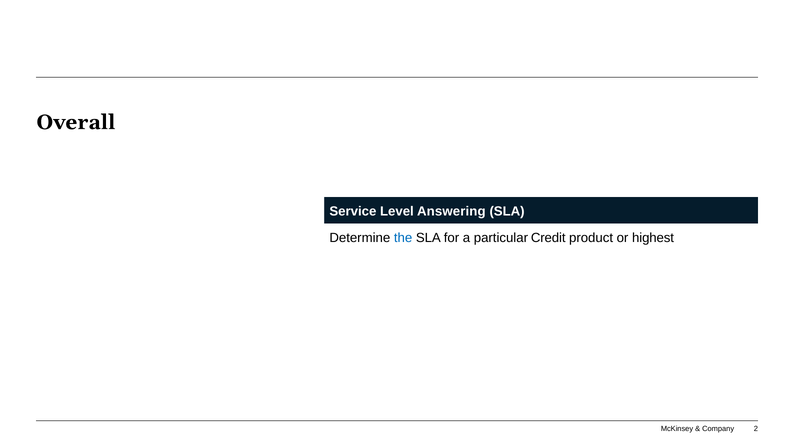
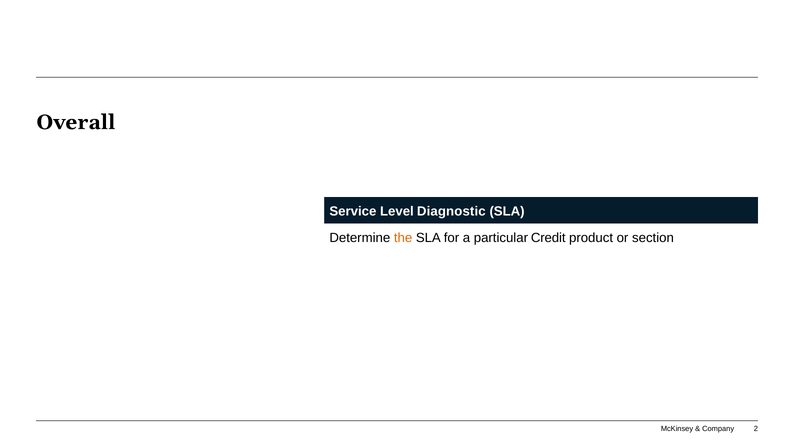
Answering: Answering -> Diagnostic
the colour: blue -> orange
highest: highest -> section
